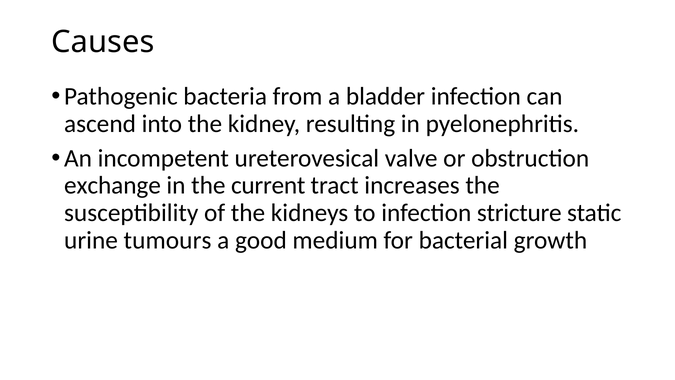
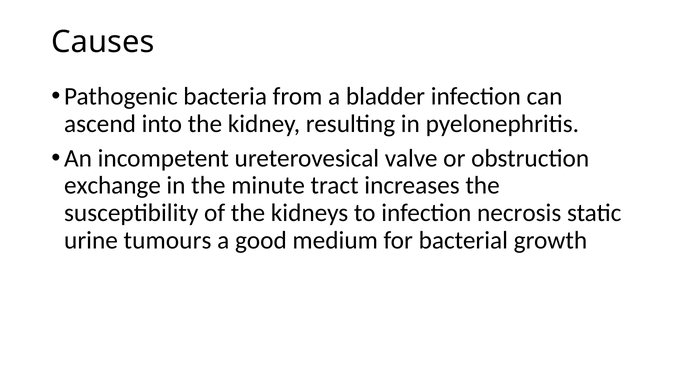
current: current -> minute
stricture: stricture -> necrosis
